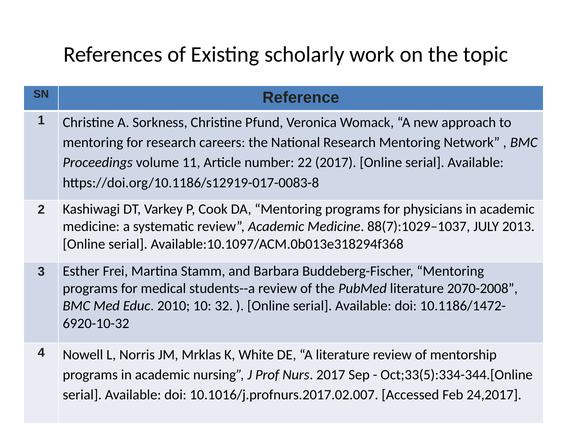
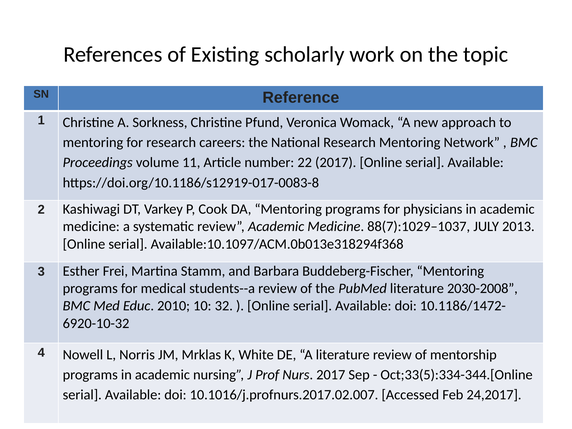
2070-2008: 2070-2008 -> 2030-2008
